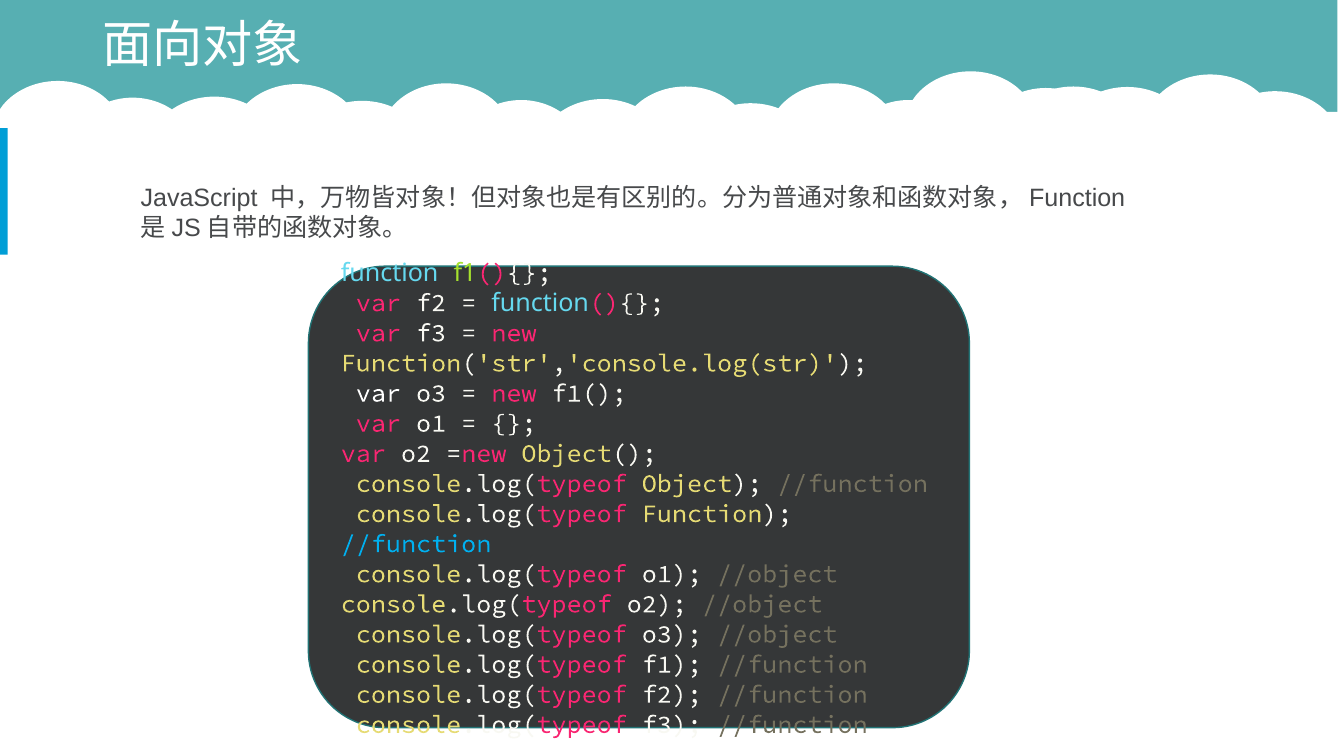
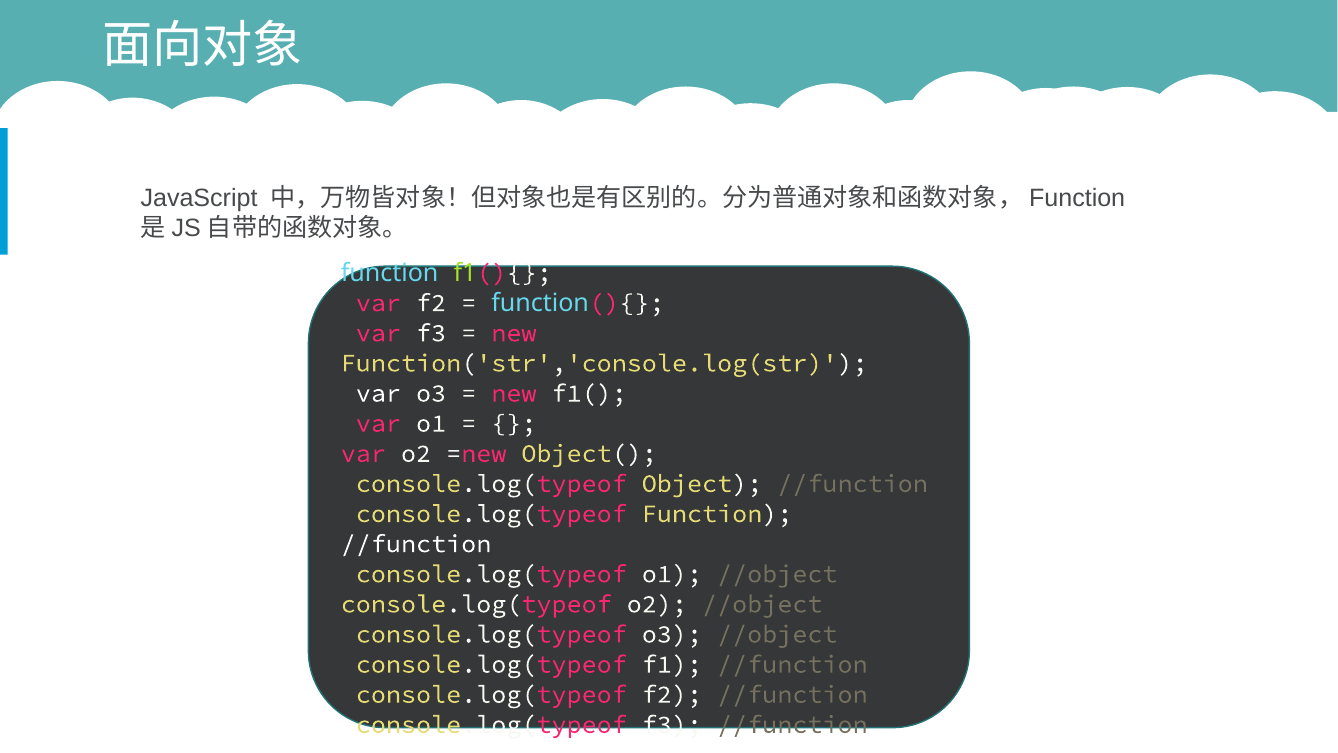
//function at (416, 544) colour: light blue -> white
